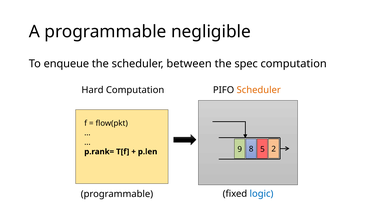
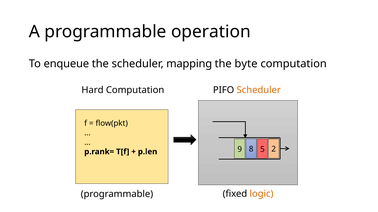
negligible: negligible -> operation
between: between -> mapping
spec: spec -> byte
logic colour: blue -> orange
